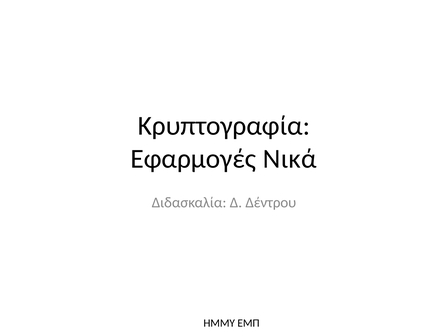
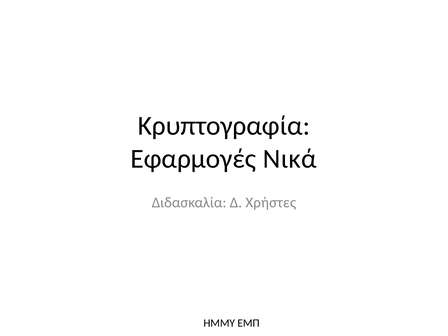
Δέντρου: Δέντρου -> Χρήστες
